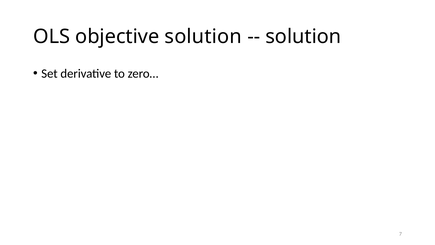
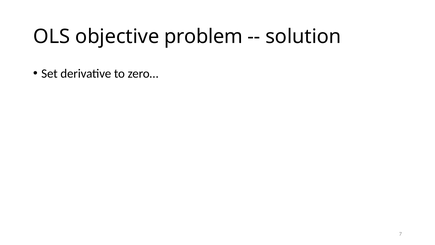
objective solution: solution -> problem
